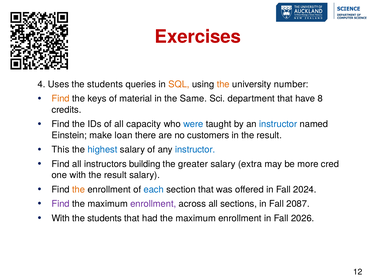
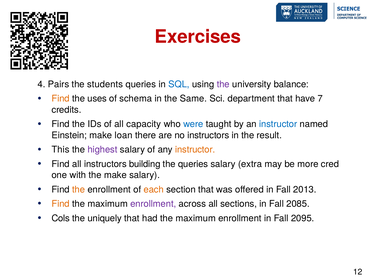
Uses: Uses -> Pairs
SQL colour: orange -> blue
the at (223, 84) colour: orange -> purple
number: number -> balance
keys: keys -> uses
material: material -> schema
8: 8 -> 7
no customers: customers -> instructors
highest colour: blue -> purple
instructor at (195, 150) colour: blue -> orange
the greater: greater -> queries
with the result: result -> make
each colour: blue -> orange
2024: 2024 -> 2013
Find at (61, 204) colour: purple -> orange
2087: 2087 -> 2085
With at (61, 218): With -> Cols
students at (105, 218): students -> uniquely
2026: 2026 -> 2095
